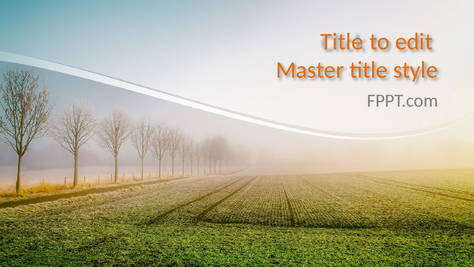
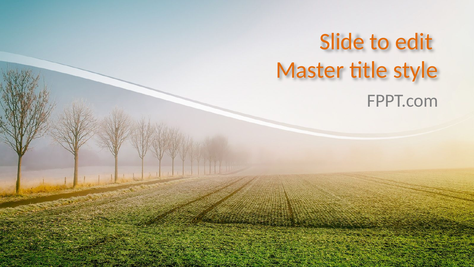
Title at (342, 42): Title -> Slide
